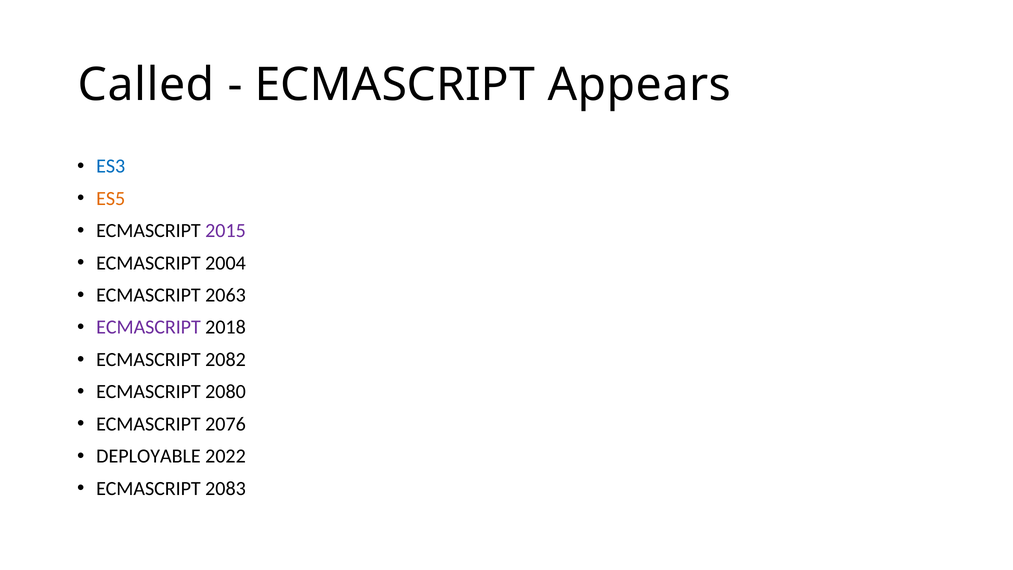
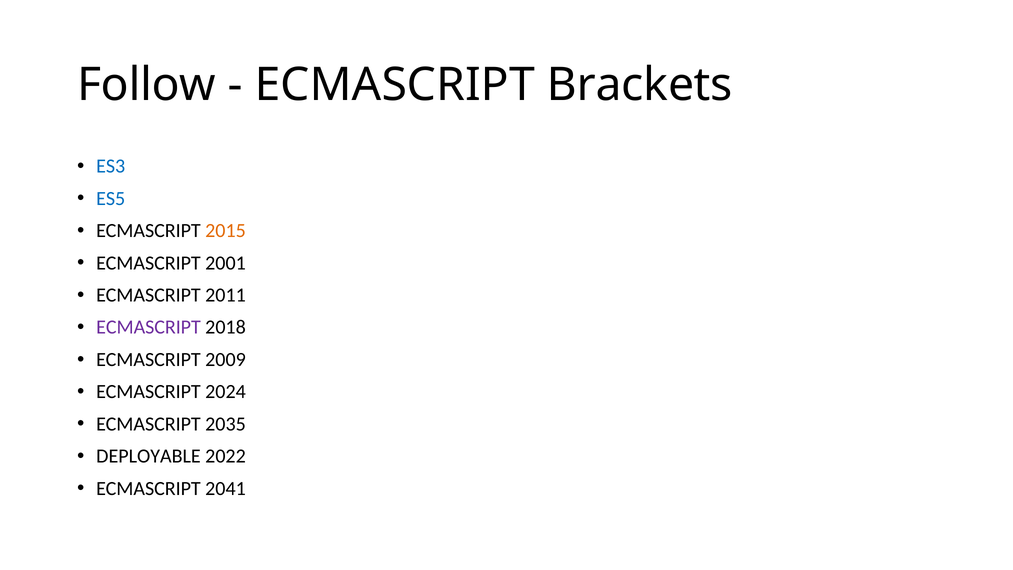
Called: Called -> Follow
Appears: Appears -> Brackets
ES5 colour: orange -> blue
2015 colour: purple -> orange
2004: 2004 -> 2001
2063: 2063 -> 2011
2082: 2082 -> 2009
2080: 2080 -> 2024
2076: 2076 -> 2035
2083: 2083 -> 2041
